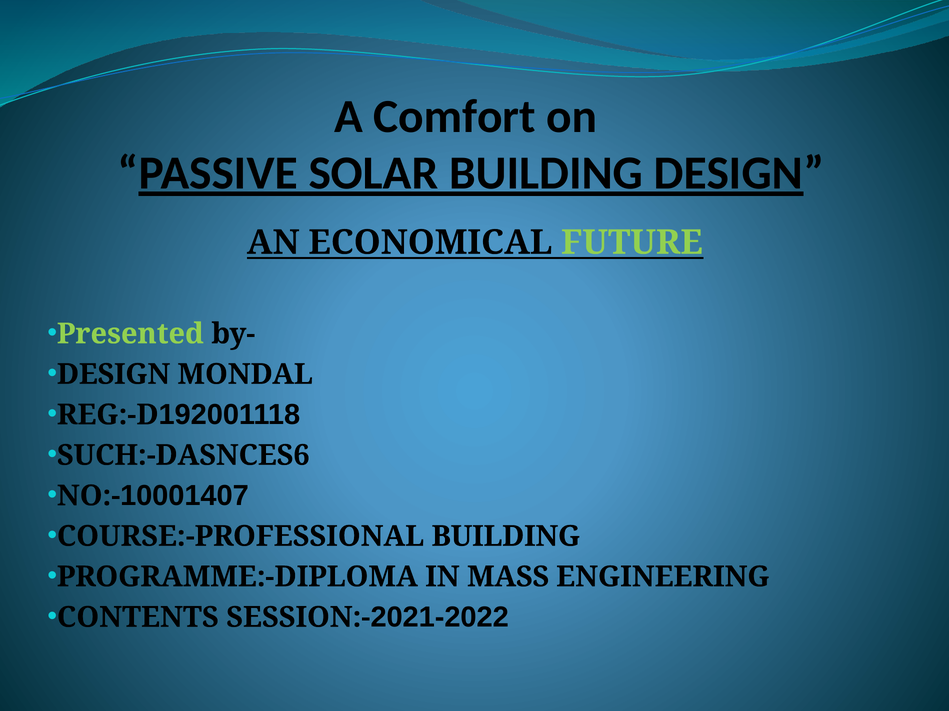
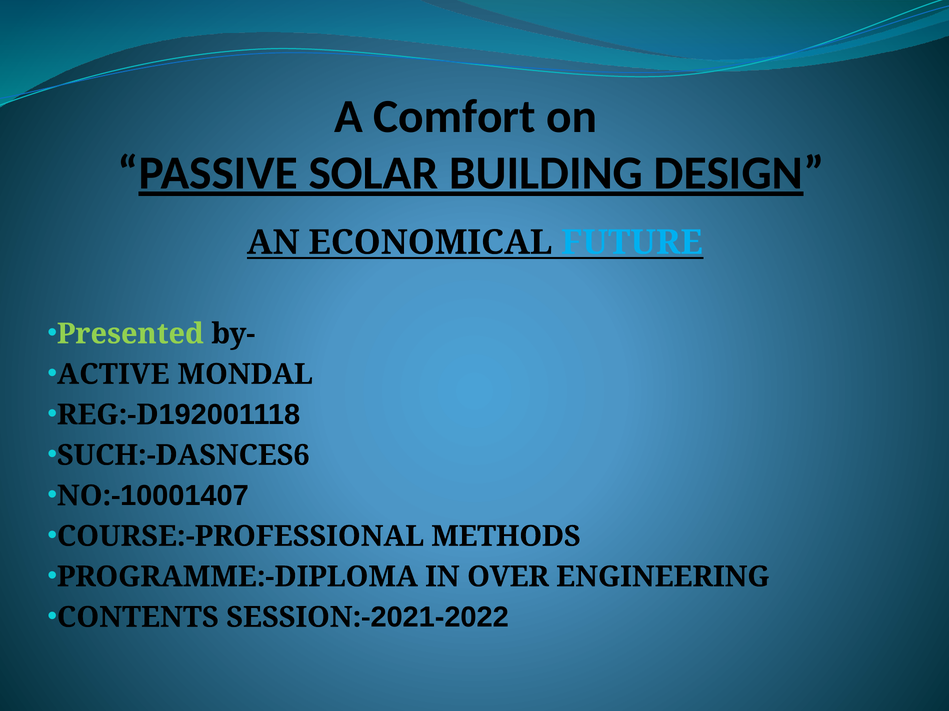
FUTURE colour: light green -> light blue
DESIGN at (114, 375): DESIGN -> ACTIVE
COURSE:-PROFESSIONAL BUILDING: BUILDING -> METHODS
MASS: MASS -> OVER
